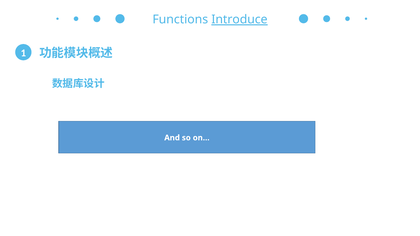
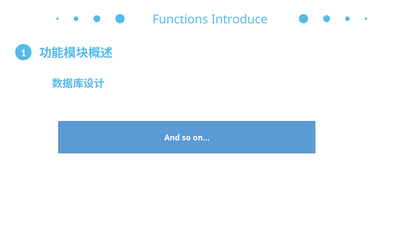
Introduce underline: present -> none
